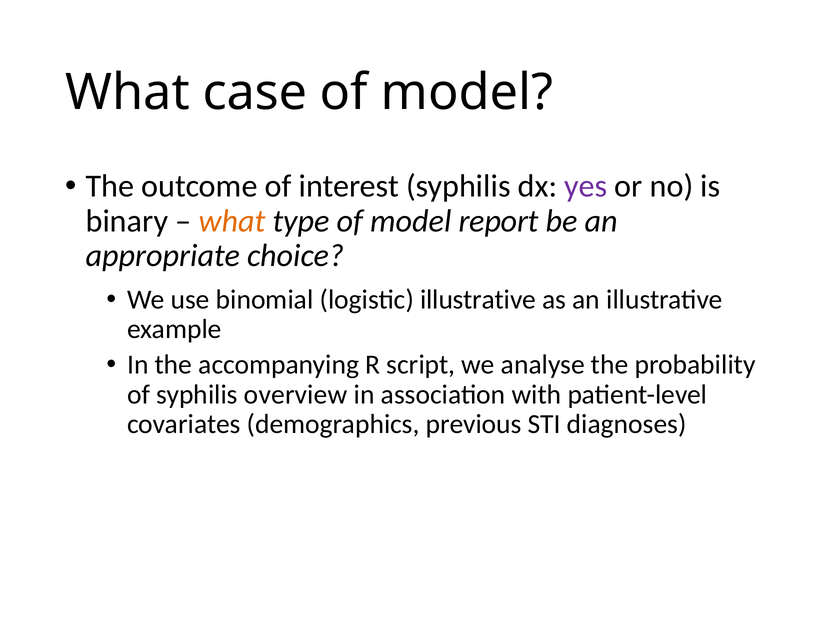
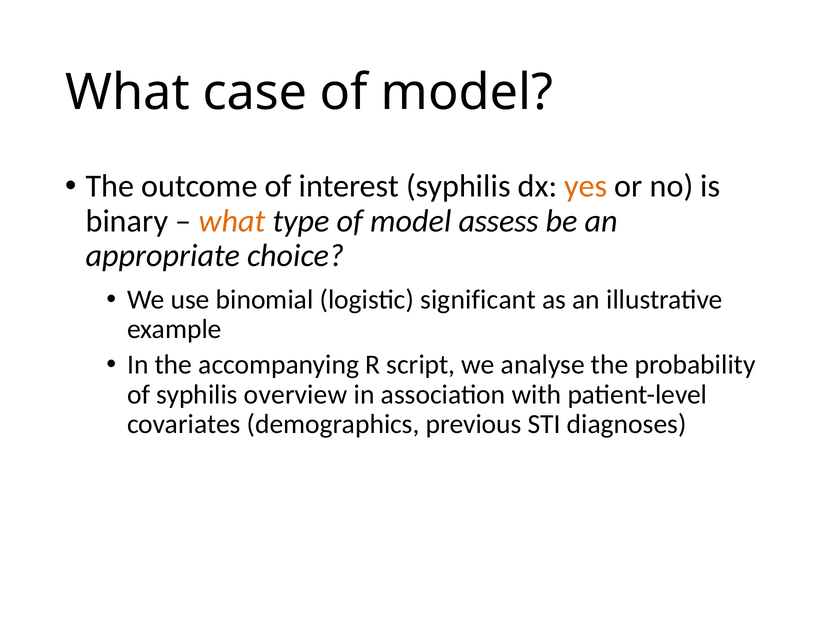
yes colour: purple -> orange
report: report -> assess
logistic illustrative: illustrative -> significant
